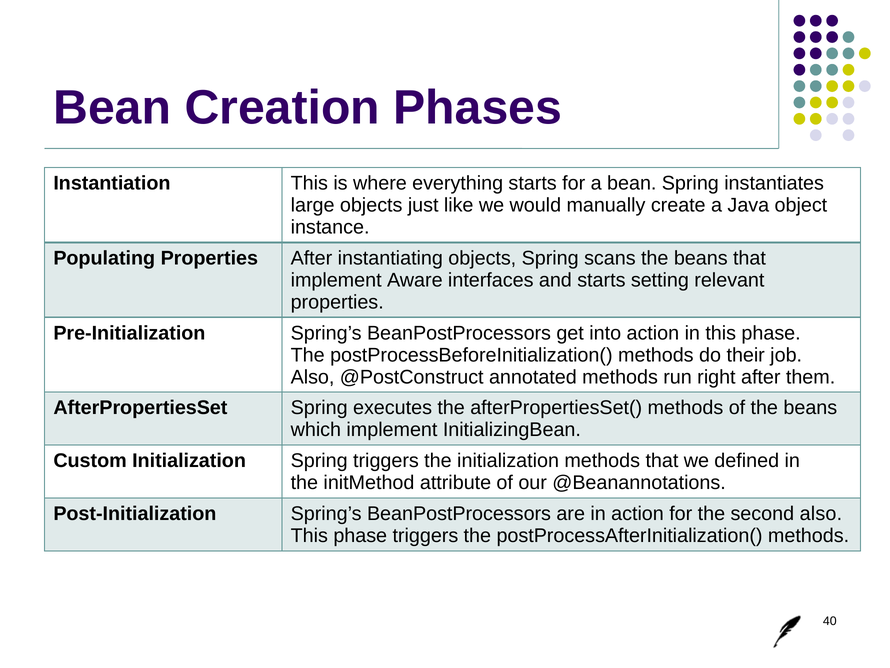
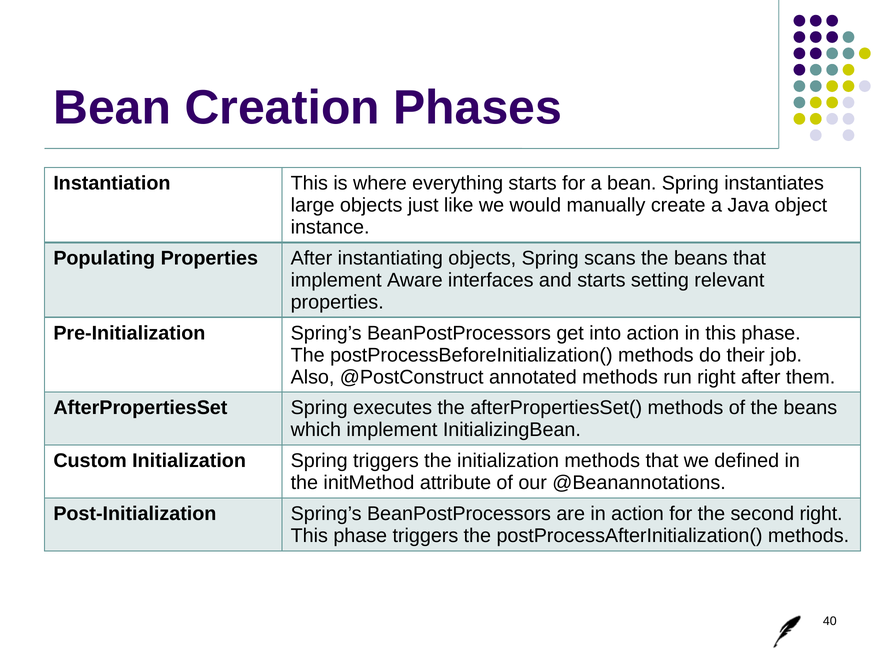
second also: also -> right
